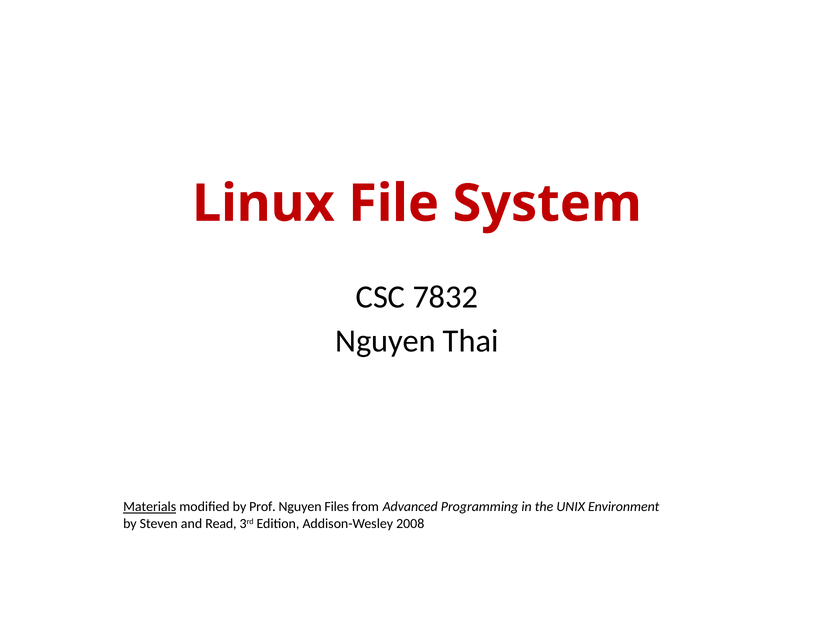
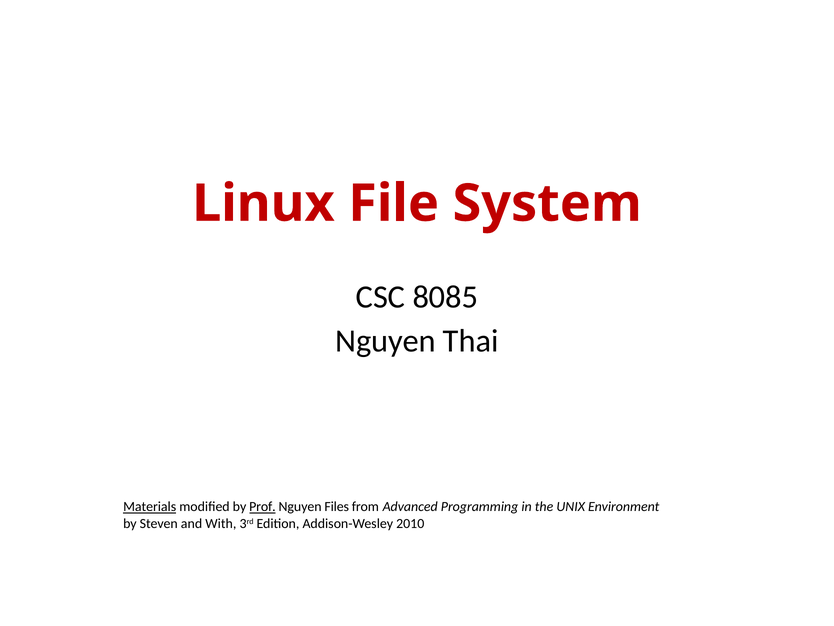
7832: 7832 -> 8085
Prof underline: none -> present
Read: Read -> With
2008: 2008 -> 2010
